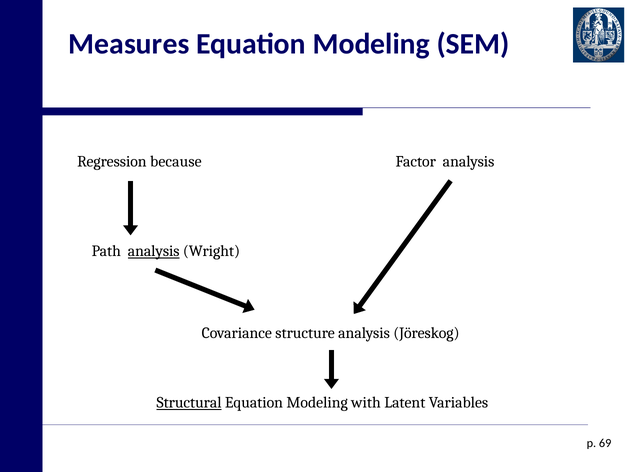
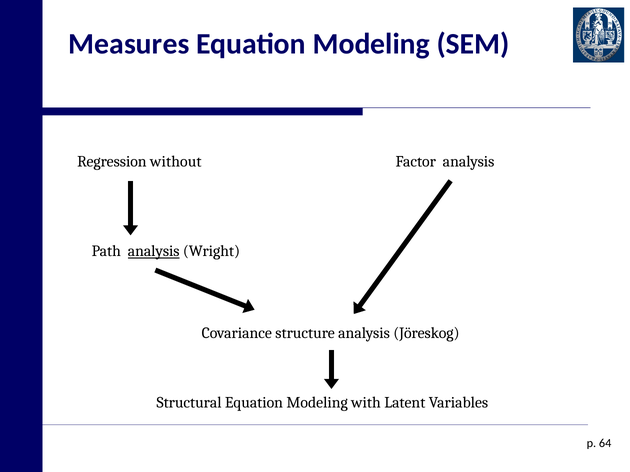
because: because -> without
Structural underline: present -> none
69: 69 -> 64
